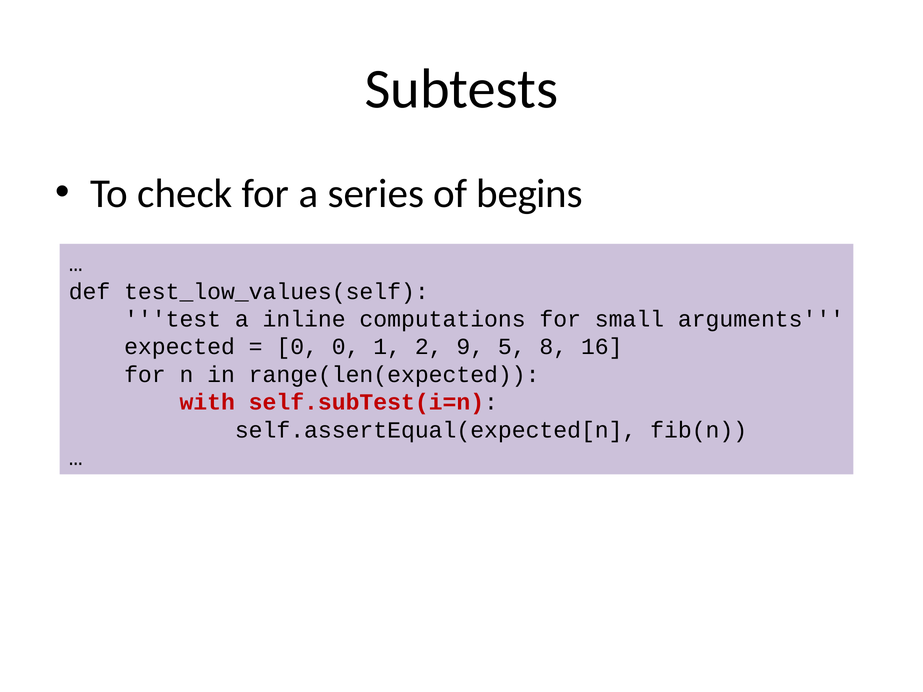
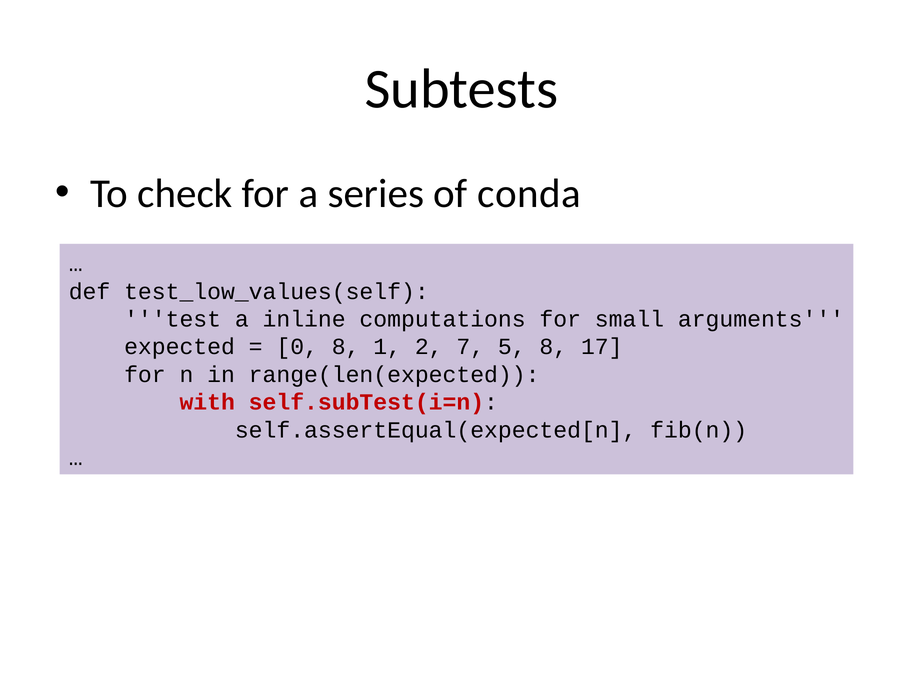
begins: begins -> conda
0 0: 0 -> 8
9: 9 -> 7
16: 16 -> 17
